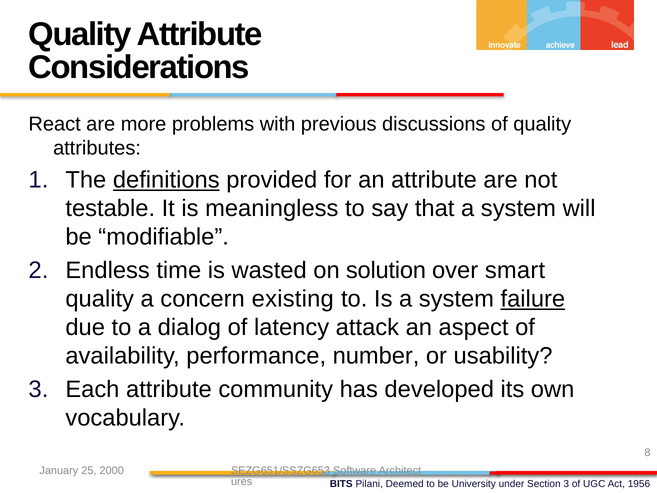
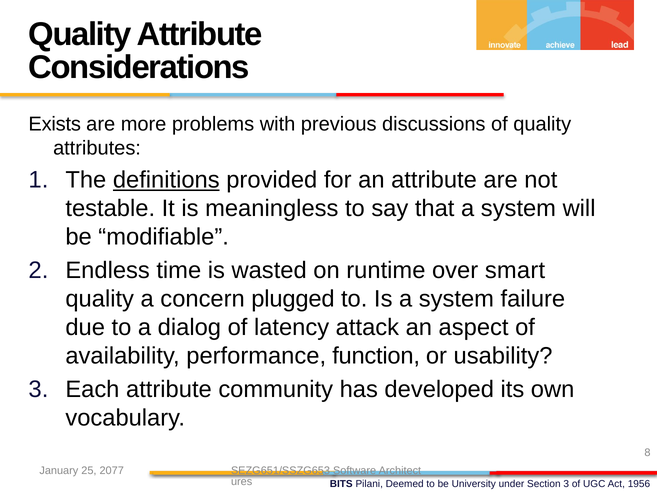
React: React -> Exists
solution: solution -> runtime
existing: existing -> plugged
failure underline: present -> none
number: number -> function
2000: 2000 -> 2077
